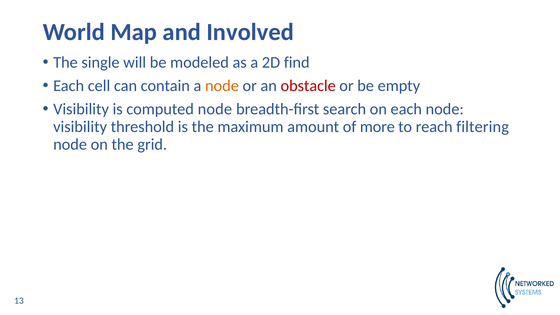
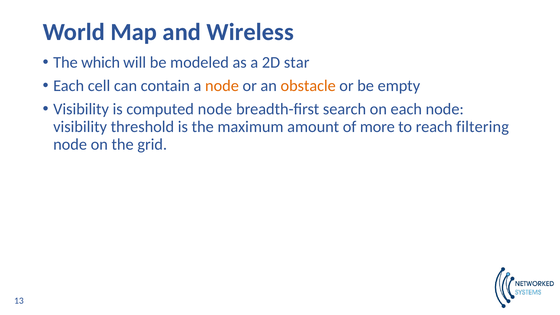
Involved: Involved -> Wireless
single: single -> which
find: find -> star
obstacle colour: red -> orange
